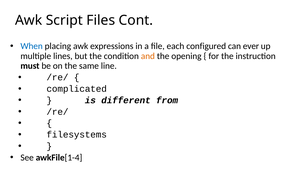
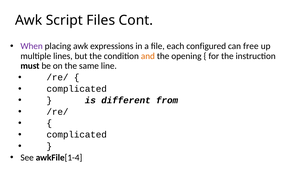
When colour: blue -> purple
ever: ever -> free
filesystems at (77, 135): filesystems -> complicated
